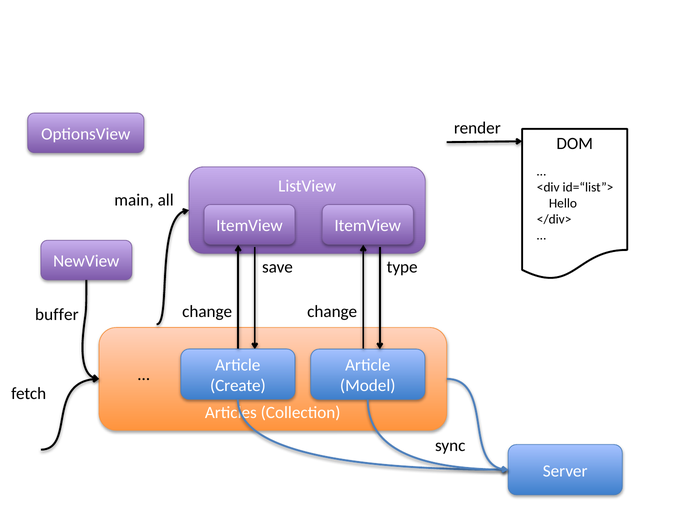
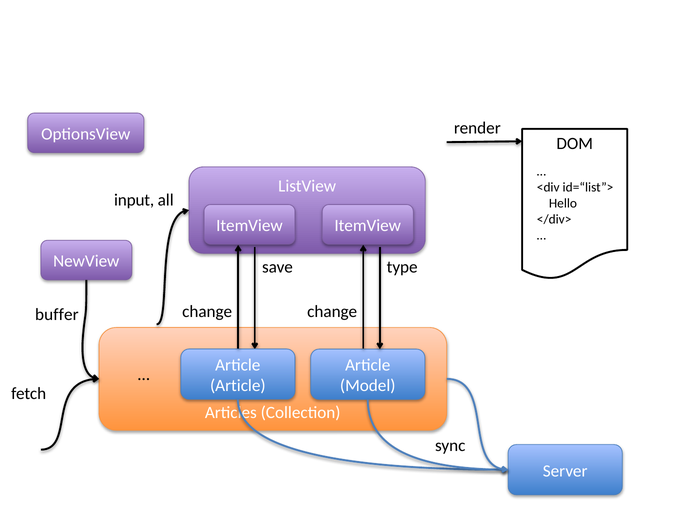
main: main -> input
Create at (238, 386): Create -> Article
